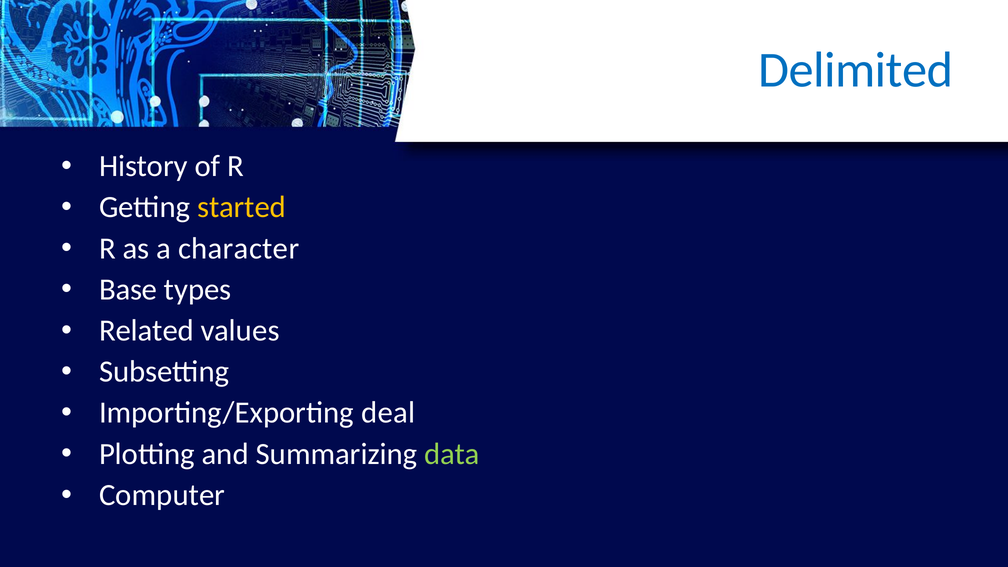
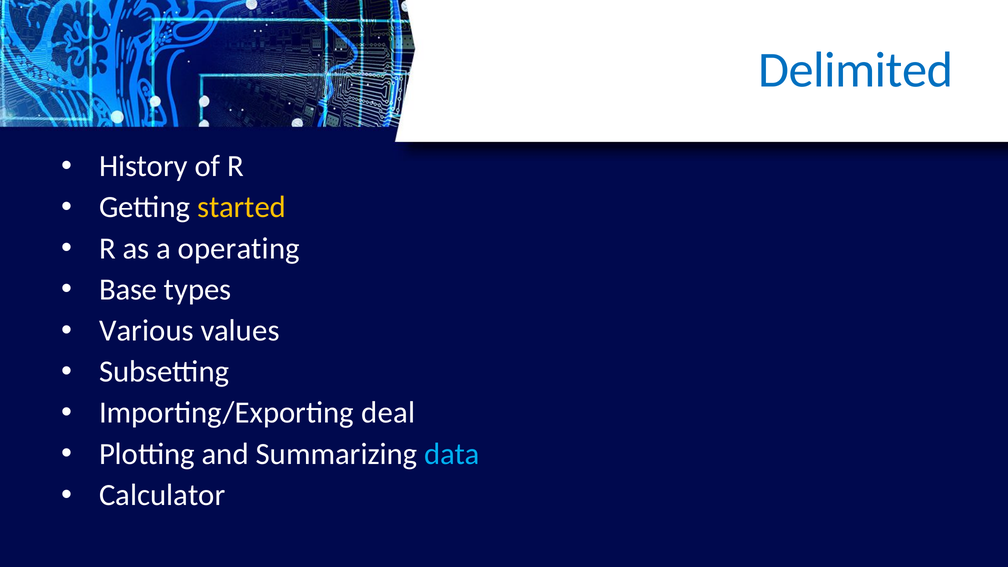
character: character -> operating
Related: Related -> Various
data colour: light green -> light blue
Computer: Computer -> Calculator
